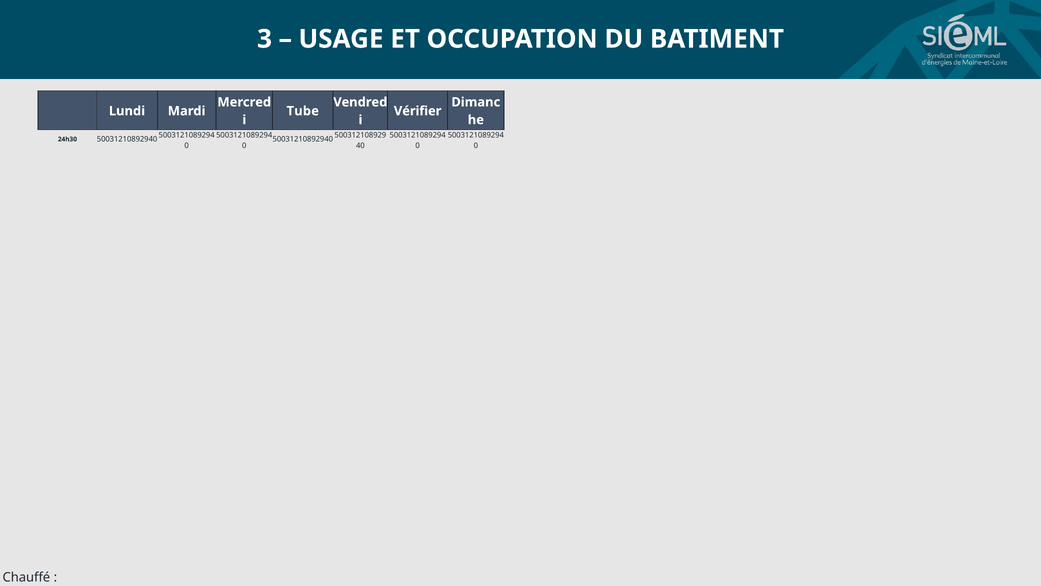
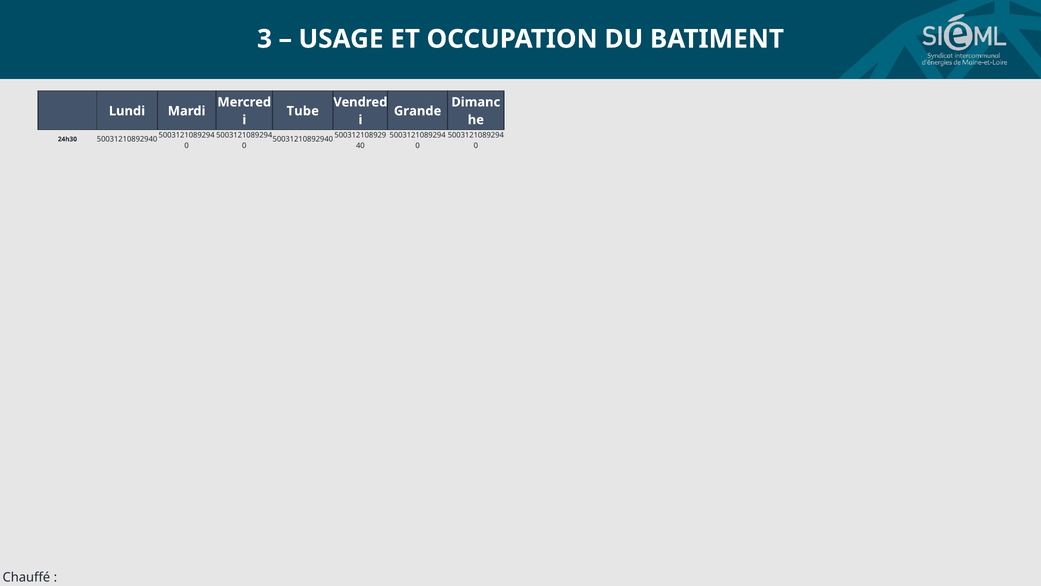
Vérifier: Vérifier -> Grande
